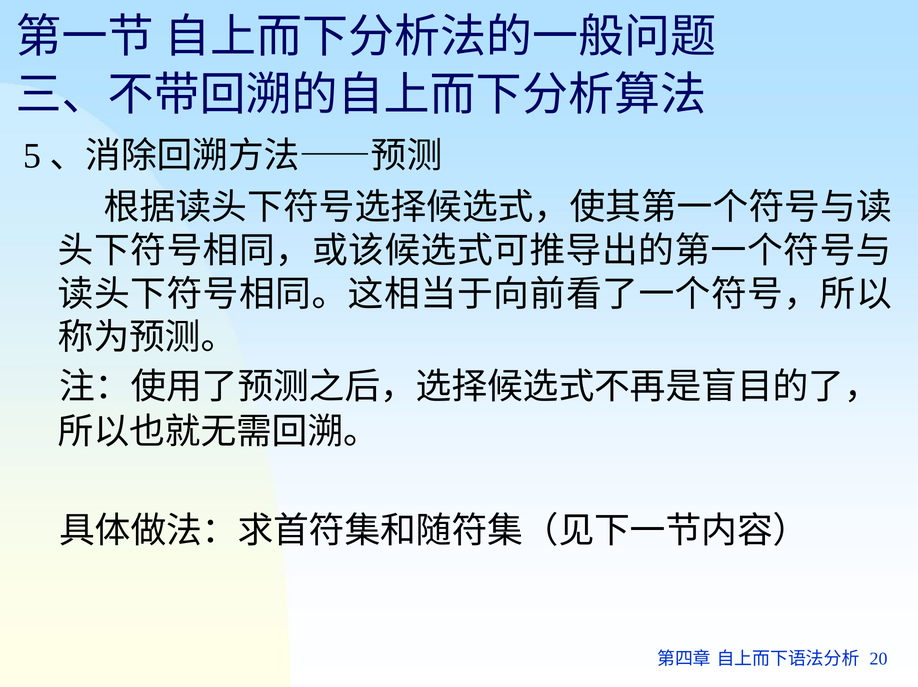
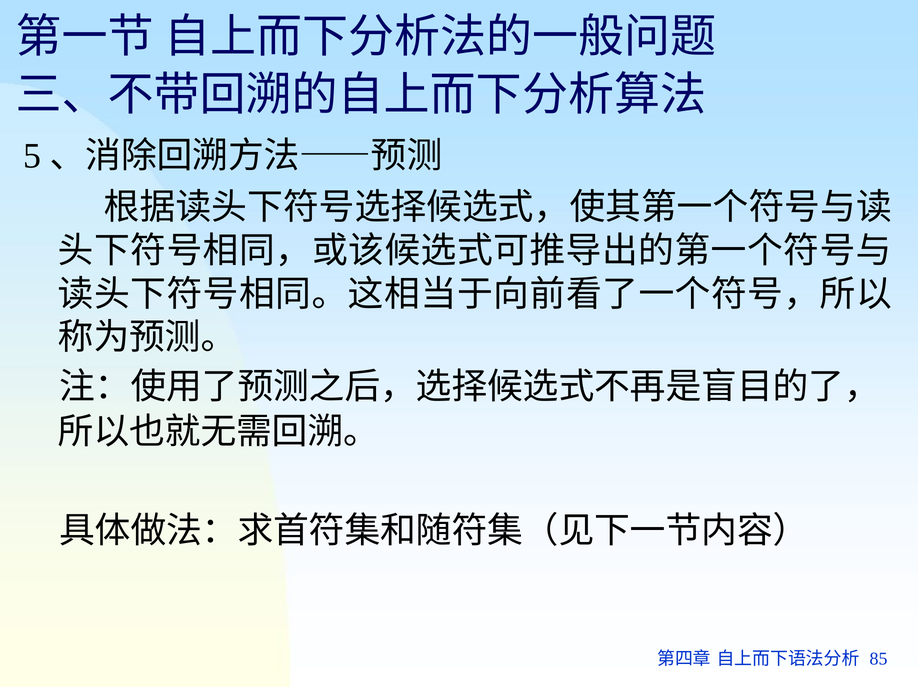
20: 20 -> 85
